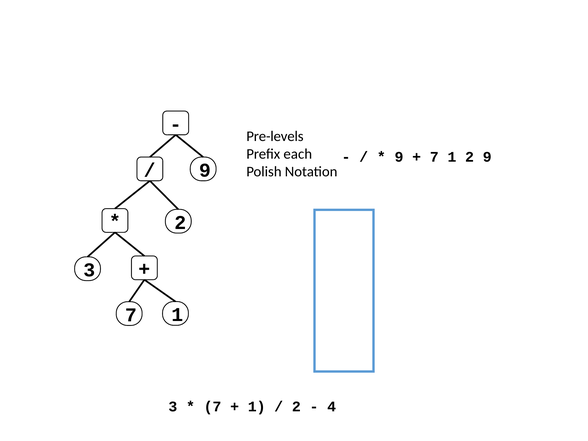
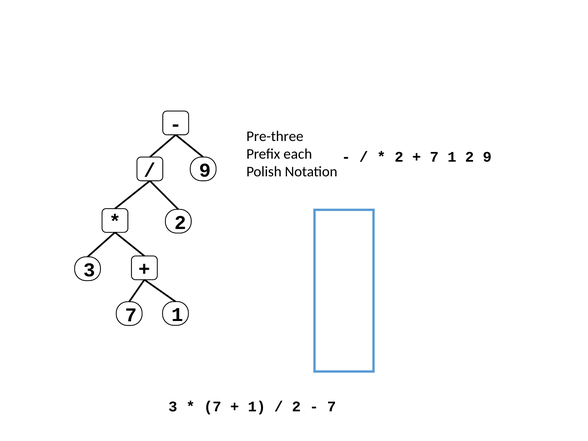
Pre-levels: Pre-levels -> Pre-three
9 at (399, 157): 9 -> 2
4 at (332, 406): 4 -> 7
